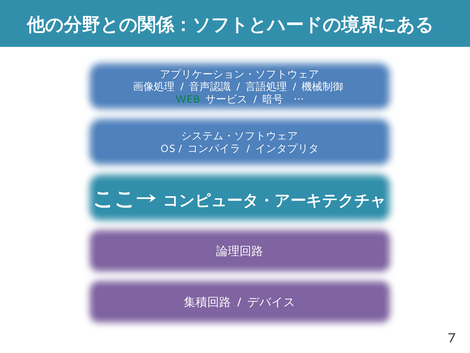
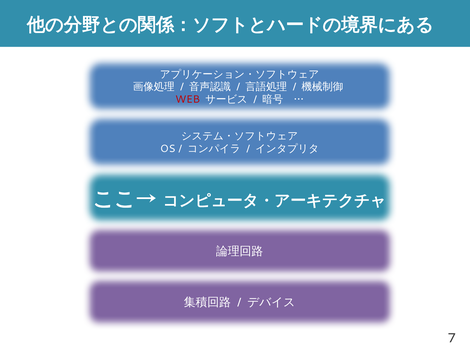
WEB colour: green -> red
